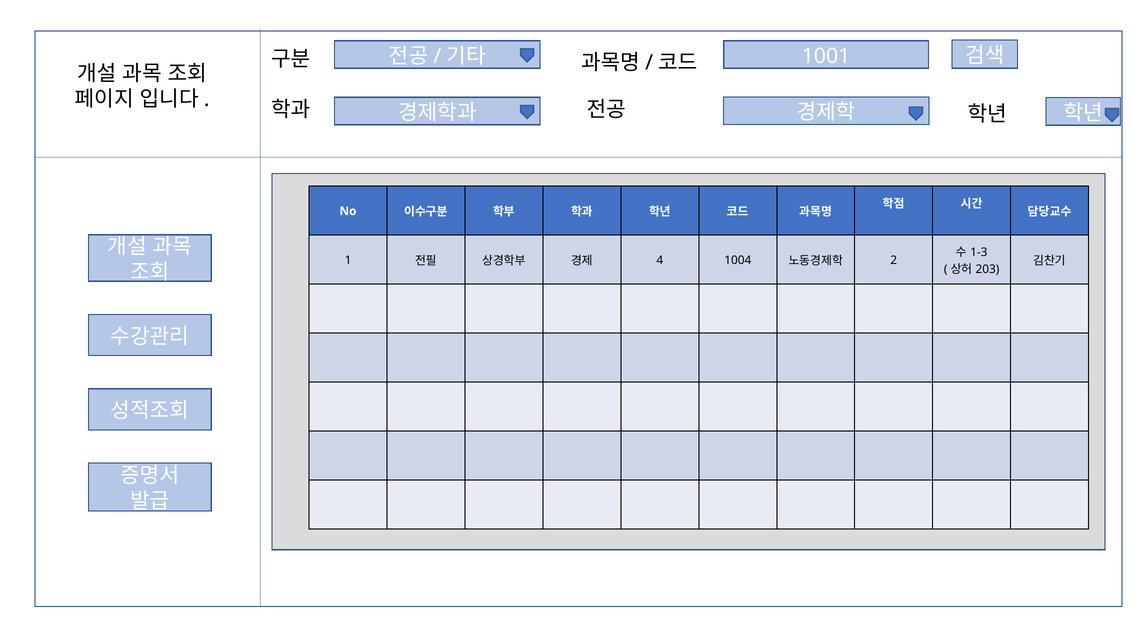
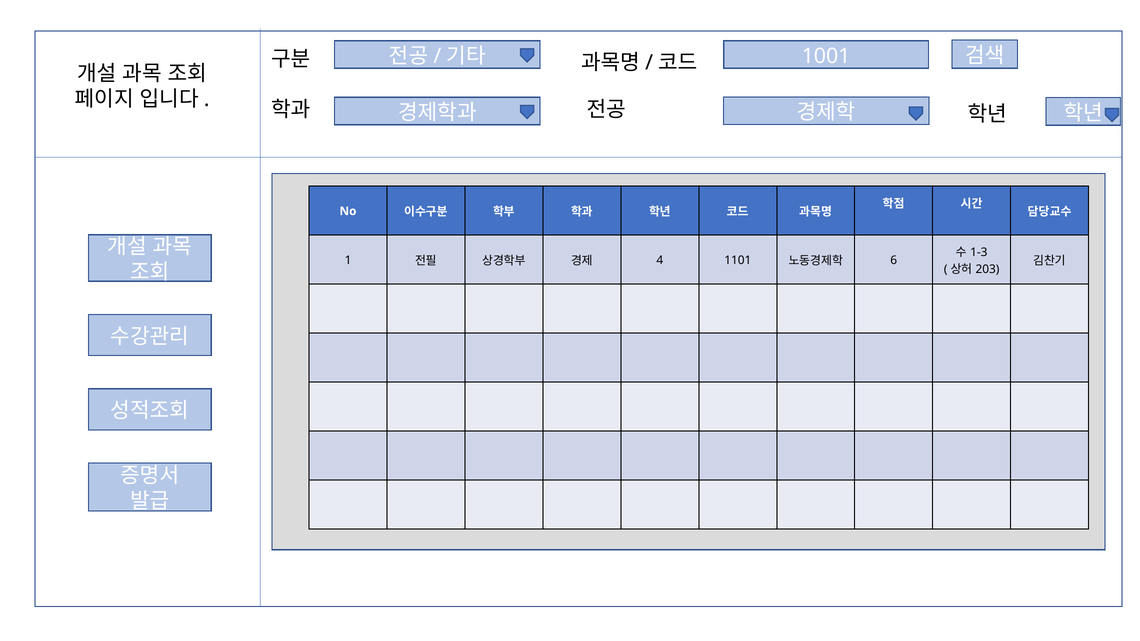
1004: 1004 -> 1101
2: 2 -> 6
